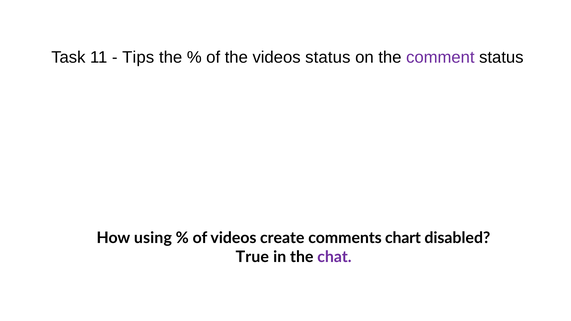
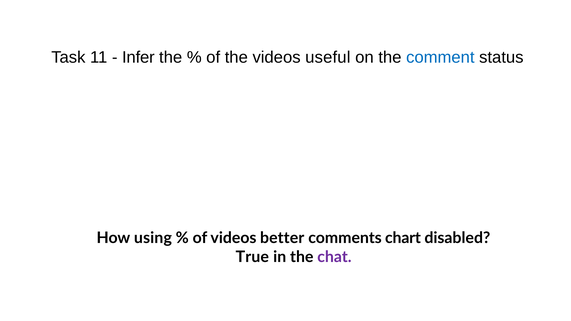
Tips: Tips -> Infer
videos status: status -> useful
comment colour: purple -> blue
create: create -> better
